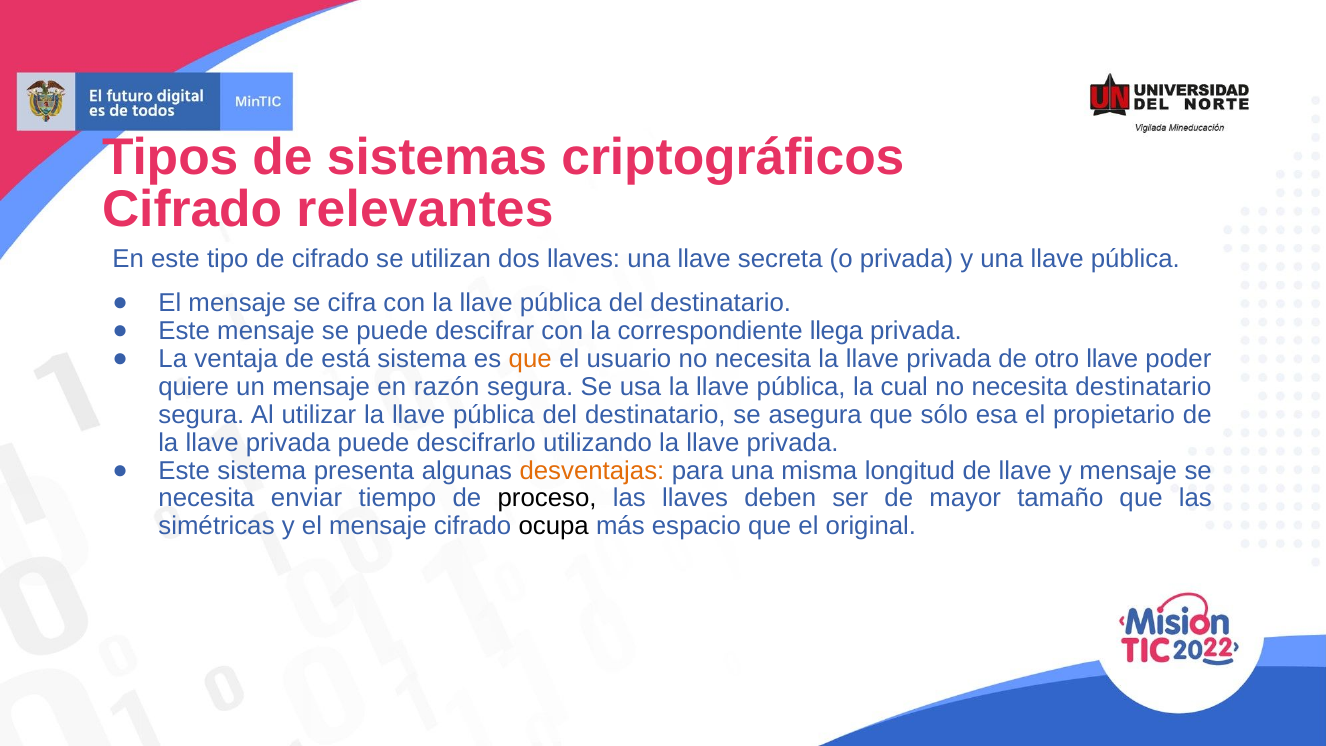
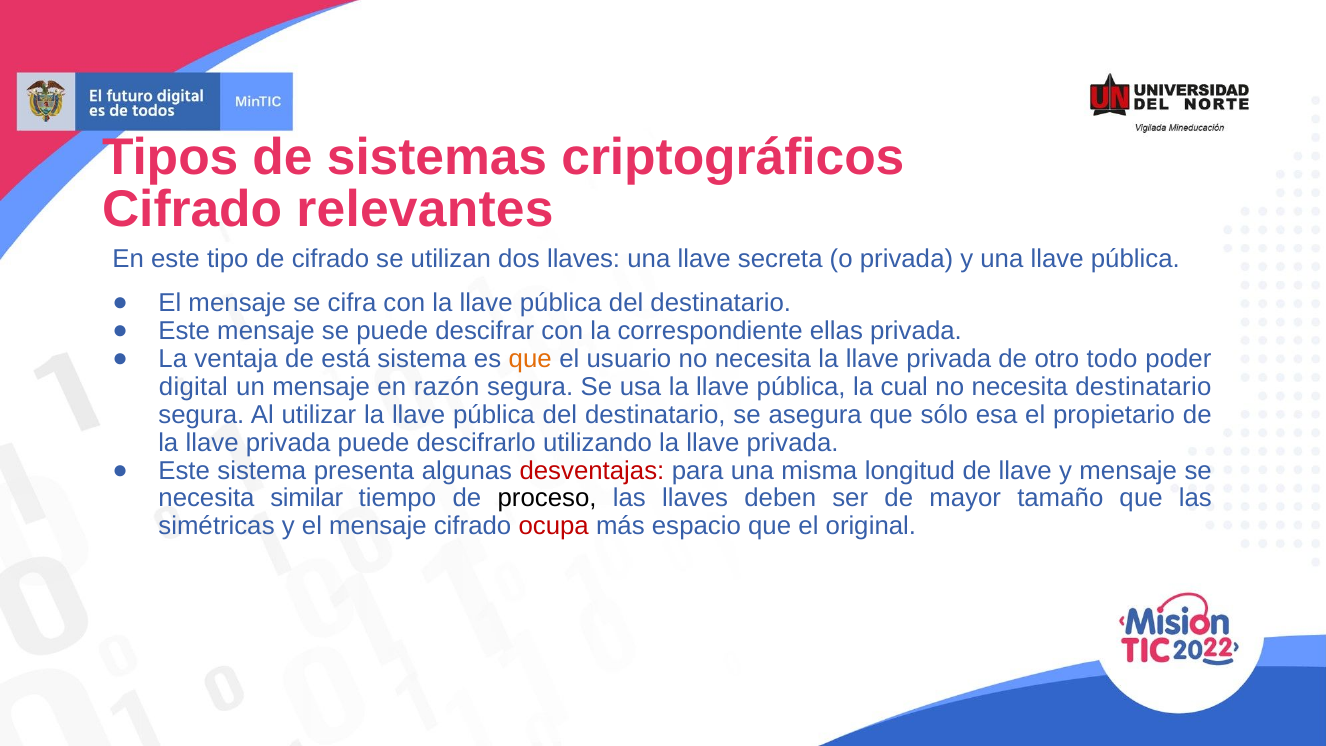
llega: llega -> ellas
otro llave: llave -> todo
quiere: quiere -> digital
desventajas colour: orange -> red
enviar: enviar -> similar
ocupa colour: black -> red
